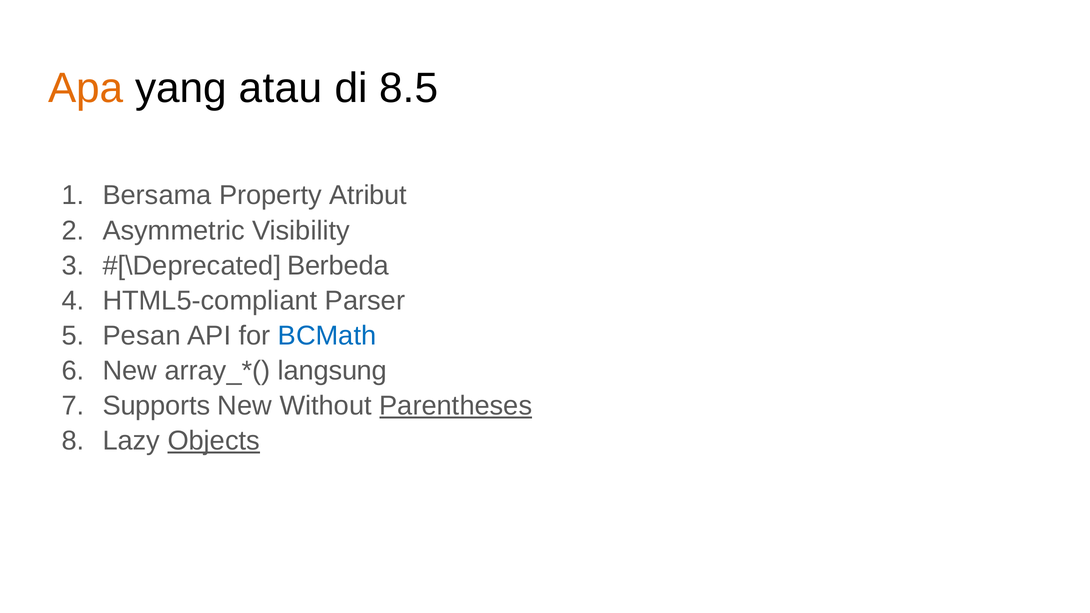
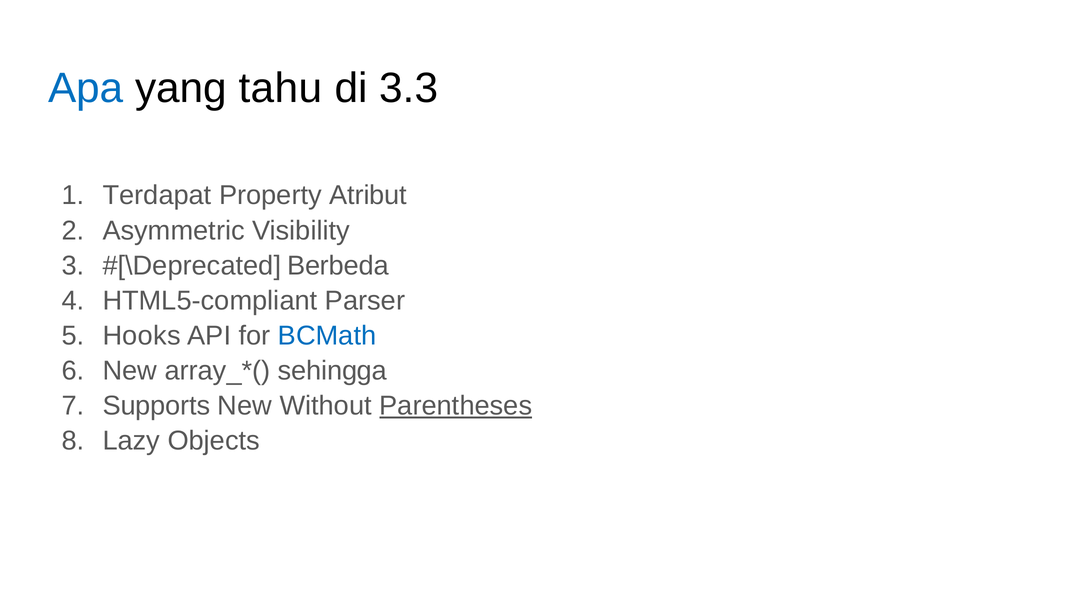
Apa colour: orange -> blue
atau: atau -> tahu
8.5: 8.5 -> 3.3
Bersama: Bersama -> Terdapat
Pesan: Pesan -> Hooks
langsung: langsung -> sehingga
Objects underline: present -> none
